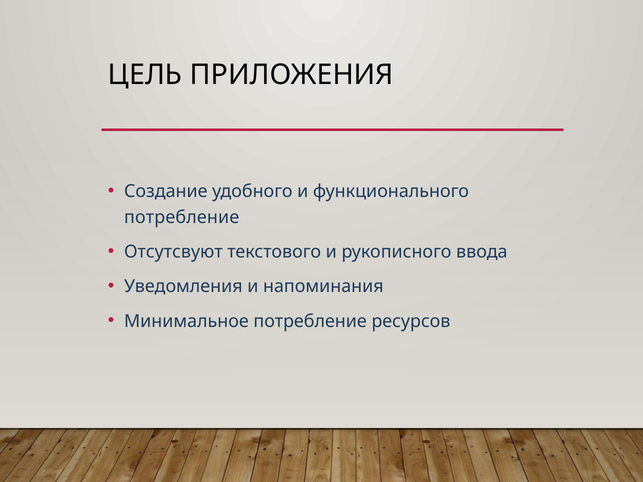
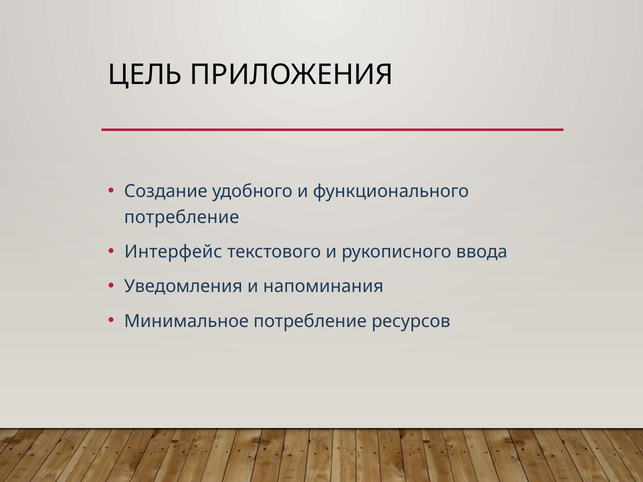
Отсутсвуют: Отсутсвуют -> Интерфейс
